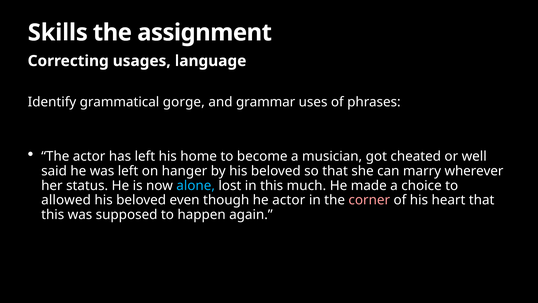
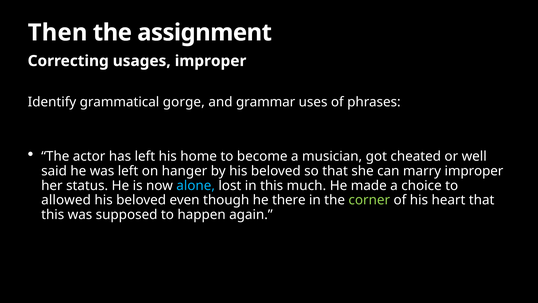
Skills: Skills -> Then
usages language: language -> improper
marry wherever: wherever -> improper
he actor: actor -> there
corner colour: pink -> light green
